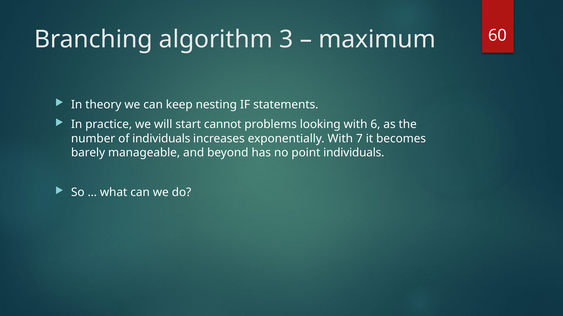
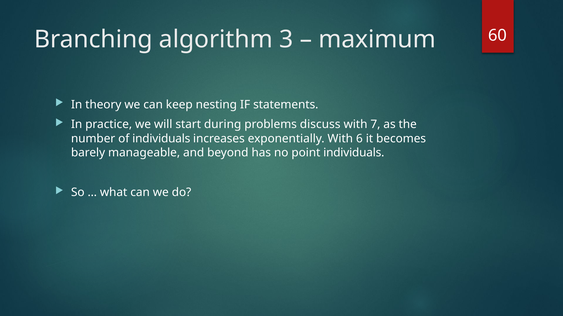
cannot: cannot -> during
looking: looking -> discuss
6: 6 -> 7
7: 7 -> 6
